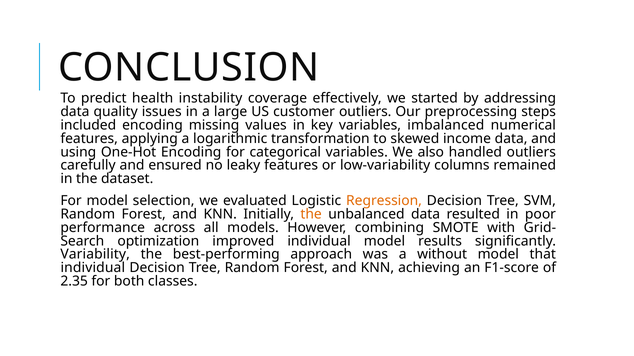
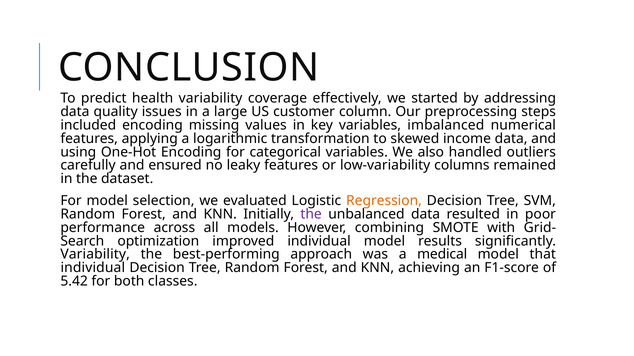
health instability: instability -> variability
customer outliers: outliers -> column
the at (311, 214) colour: orange -> purple
without: without -> medical
2.35: 2.35 -> 5.42
